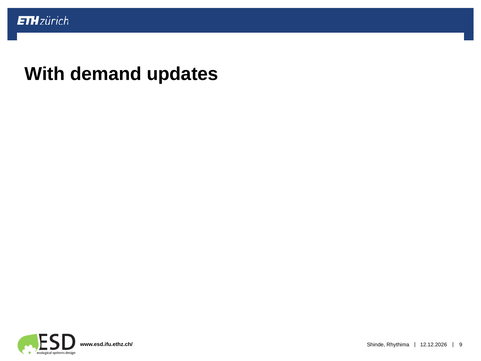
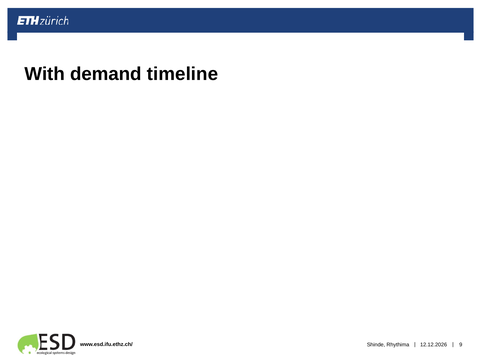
updates: updates -> timeline
